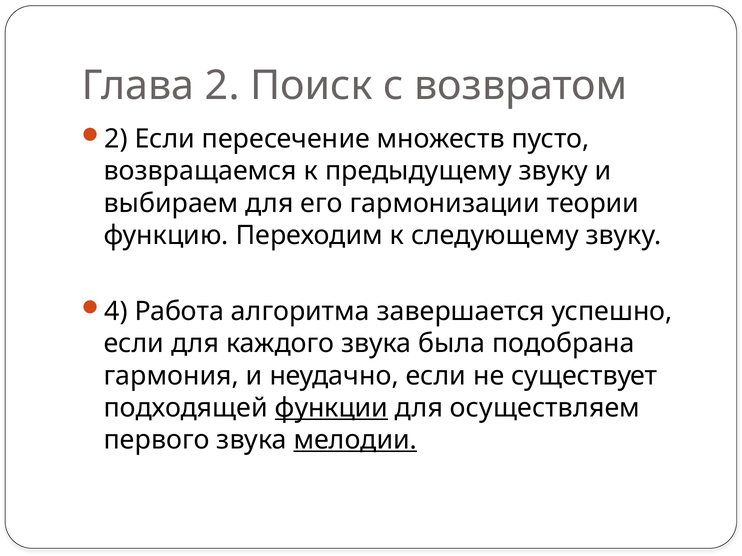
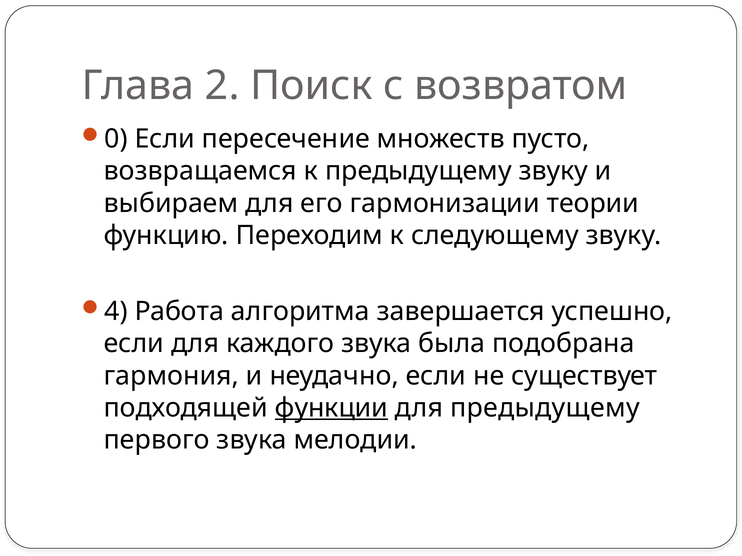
2 at (116, 139): 2 -> 0
для осуществляем: осуществляем -> предыдущему
мелодии underline: present -> none
